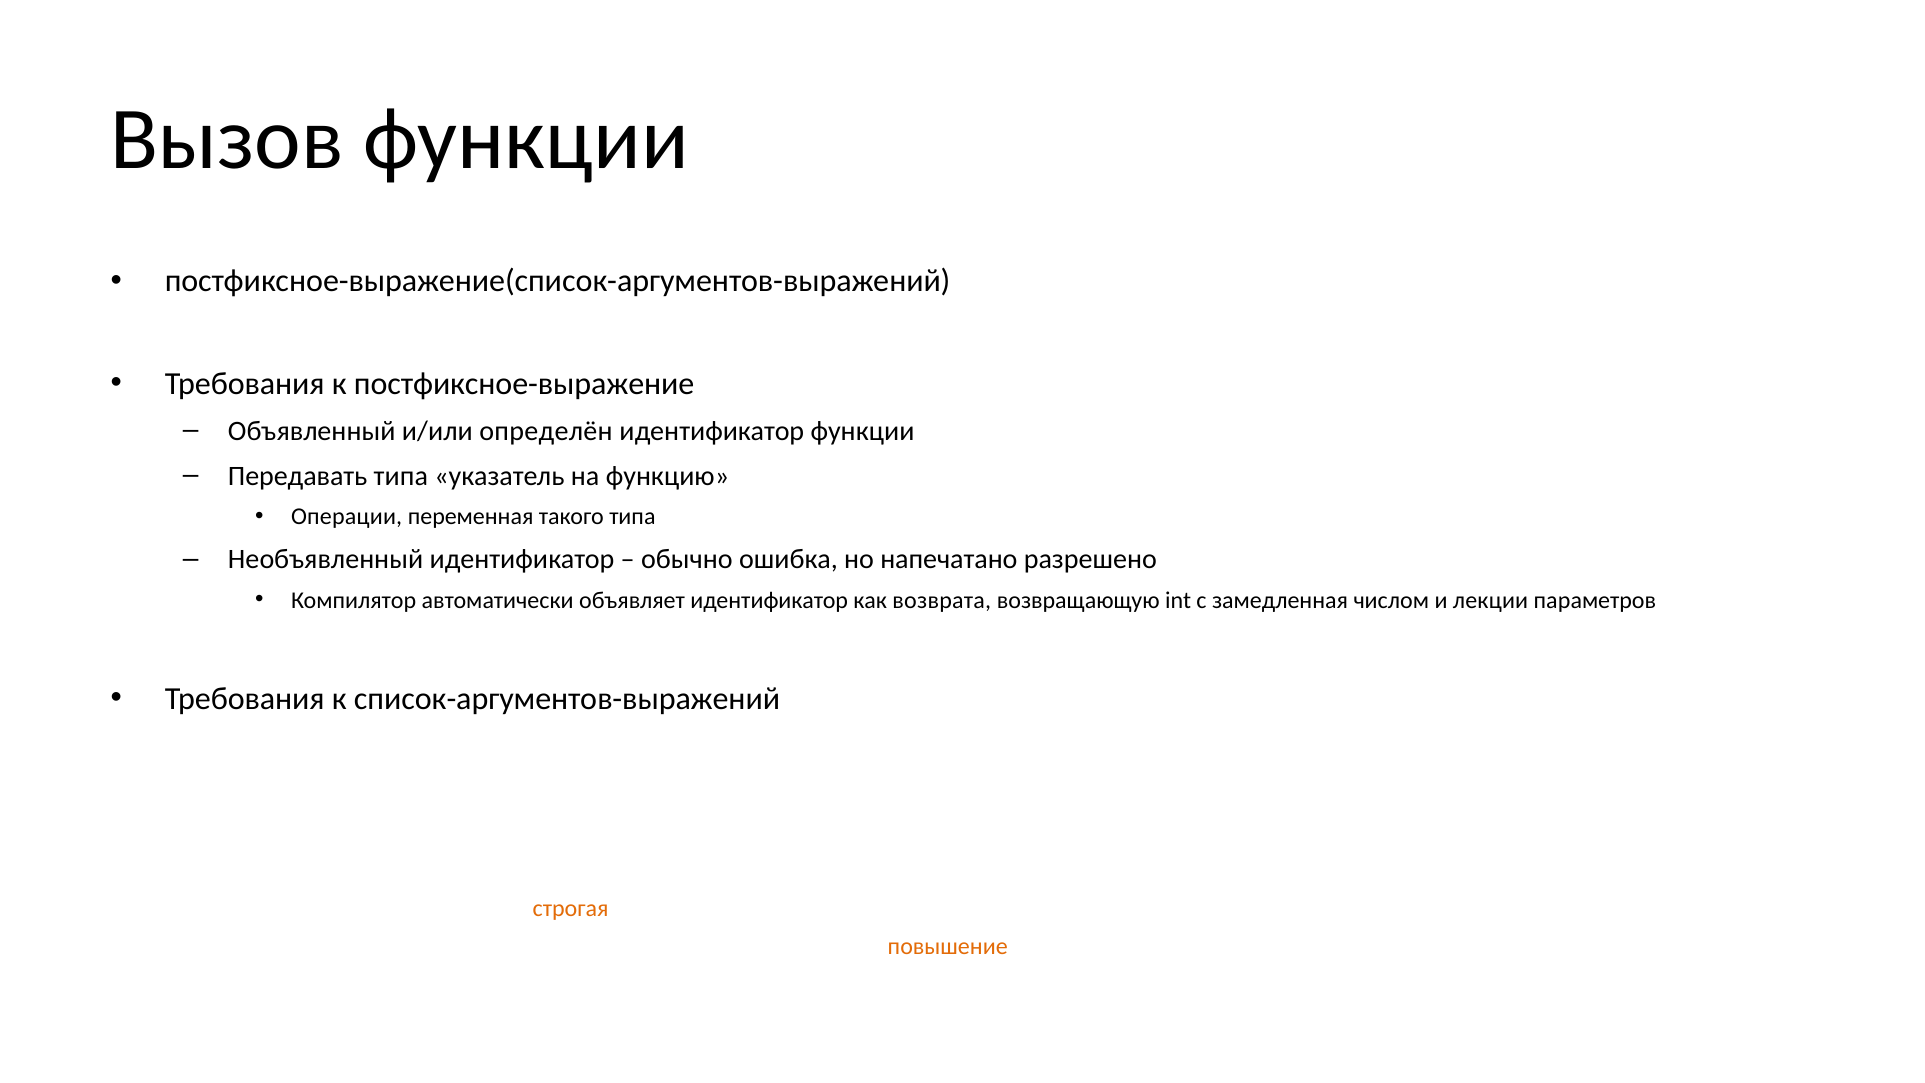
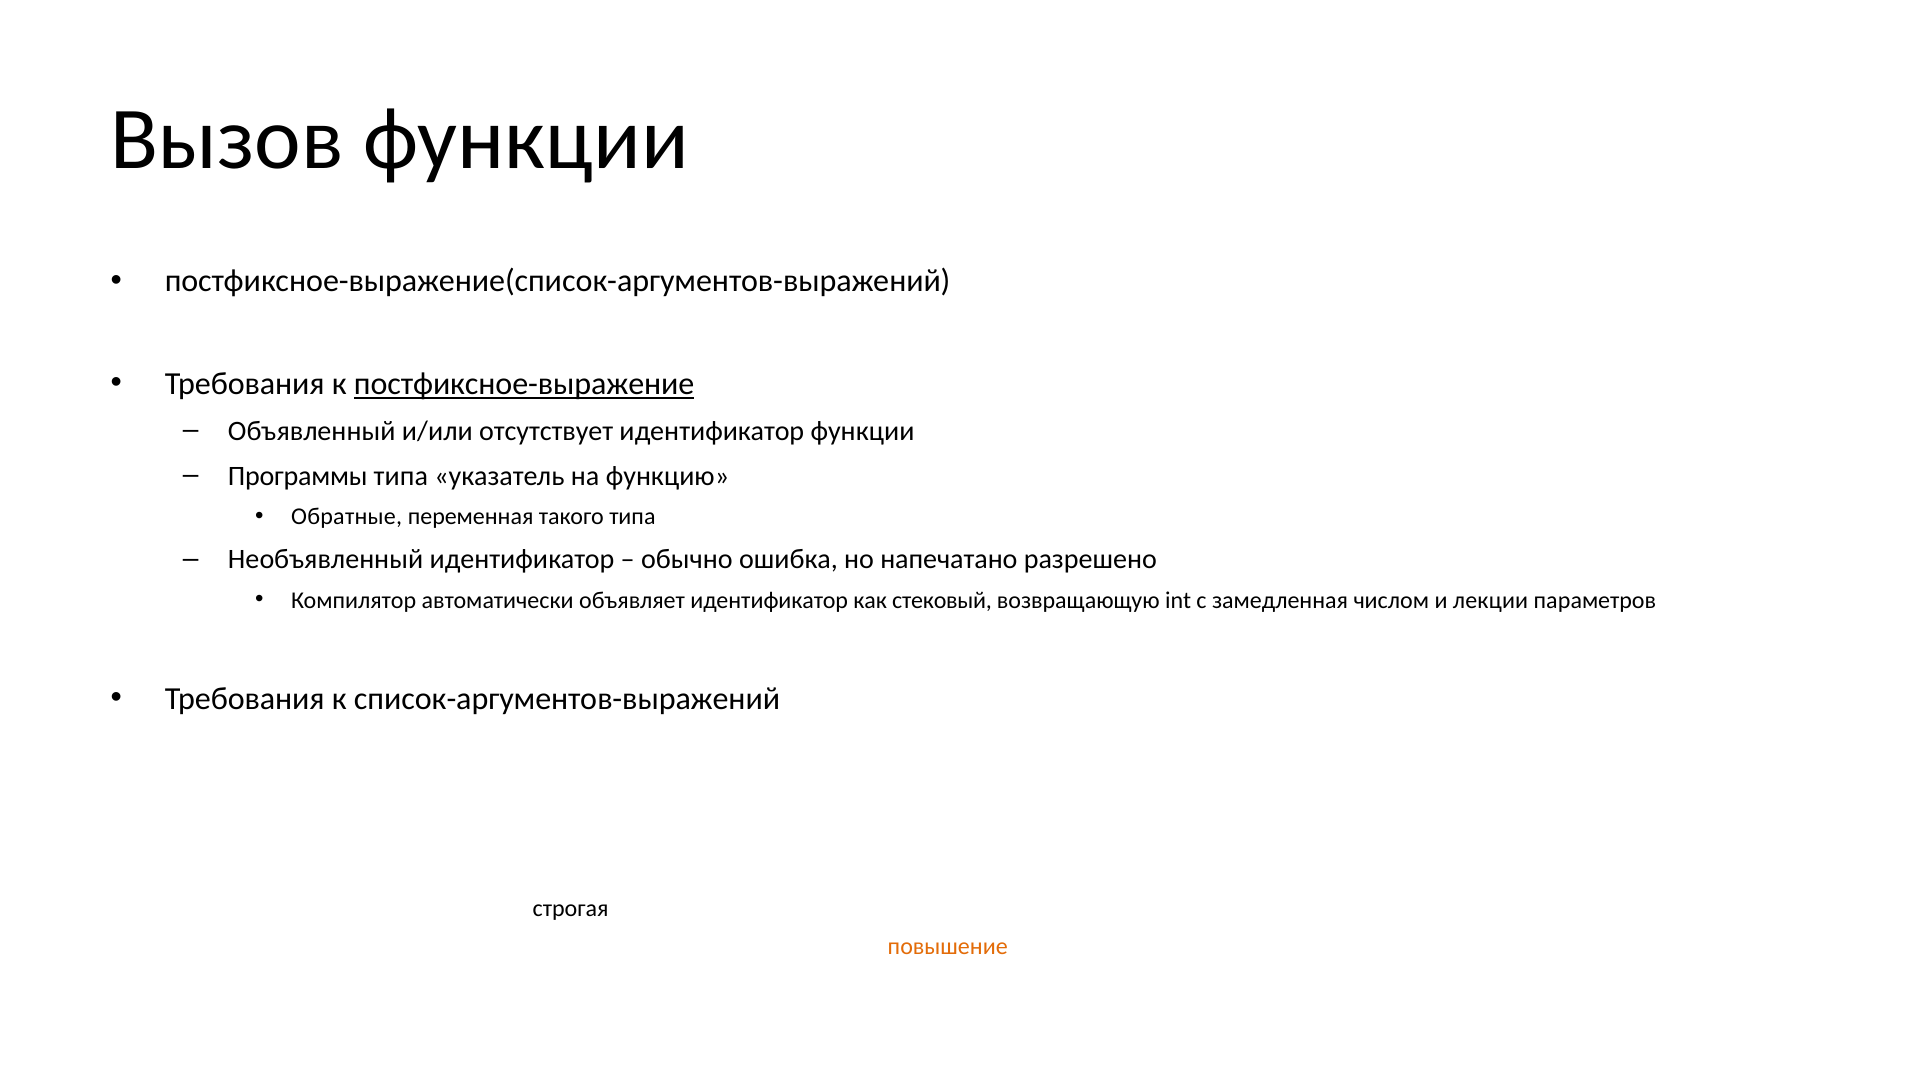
постфиксное-выражение underline: none -> present
определён: определён -> отсутствует
Передавать: Передавать -> Программы
Операции: Операции -> Обратные
возврата: возврата -> стековый
строгая at (571, 908) colour: orange -> black
